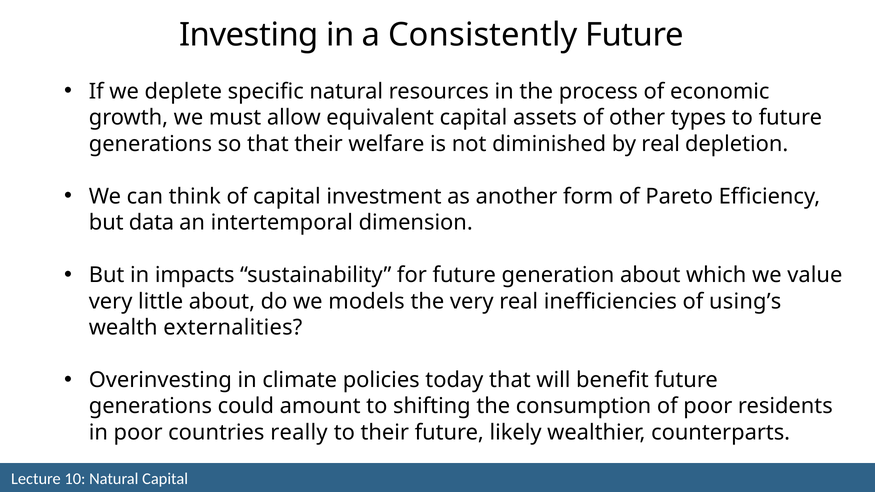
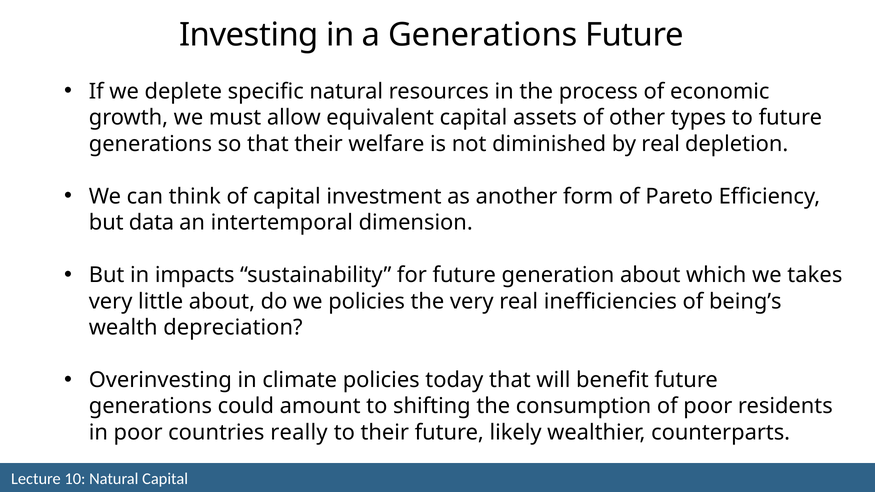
a Consistently: Consistently -> Generations
value: value -> takes
we models: models -> policies
using’s: using’s -> being’s
externalities: externalities -> depreciation
